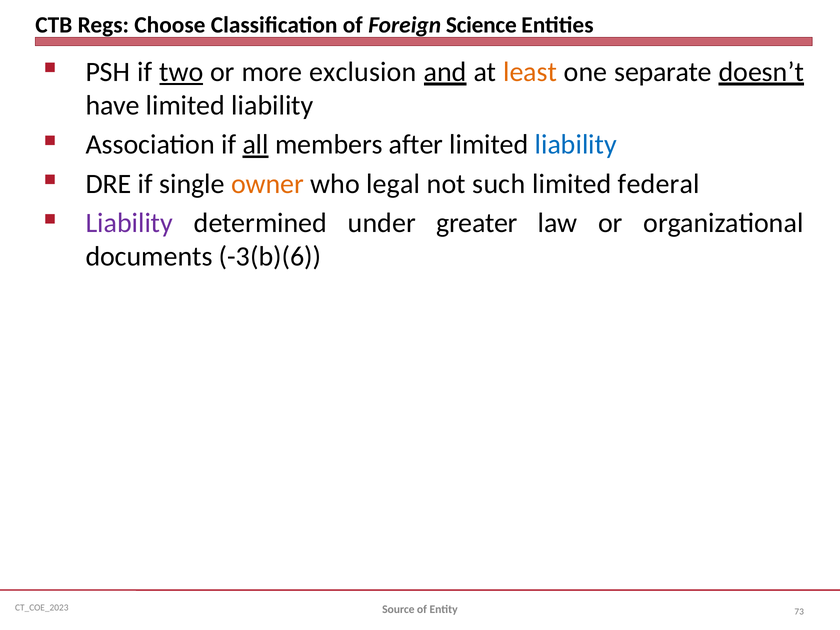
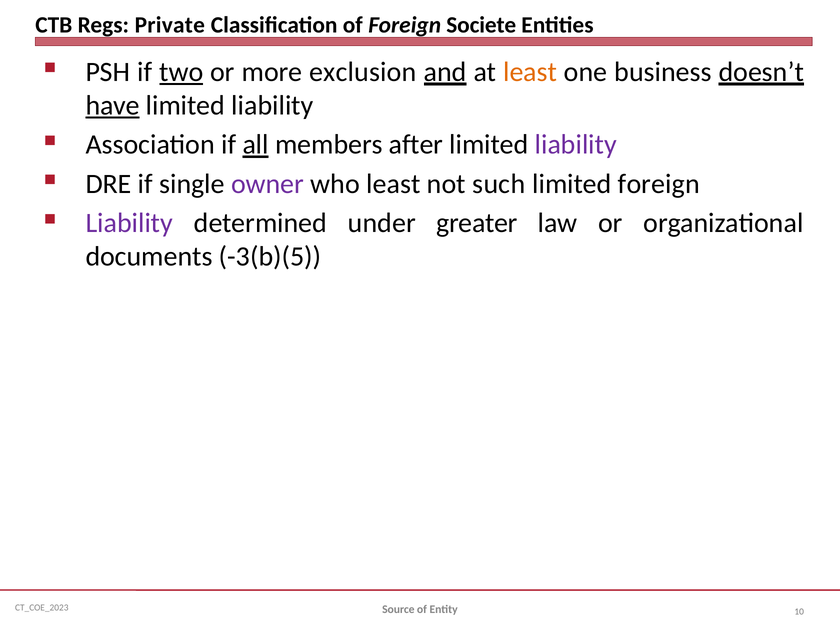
Choose: Choose -> Private
Science: Science -> Societe
separate: separate -> business
have underline: none -> present
liability at (576, 145) colour: blue -> purple
owner colour: orange -> purple
who legal: legal -> least
limited federal: federal -> foreign
-3(b)(6: -3(b)(6 -> -3(b)(5
73: 73 -> 10
